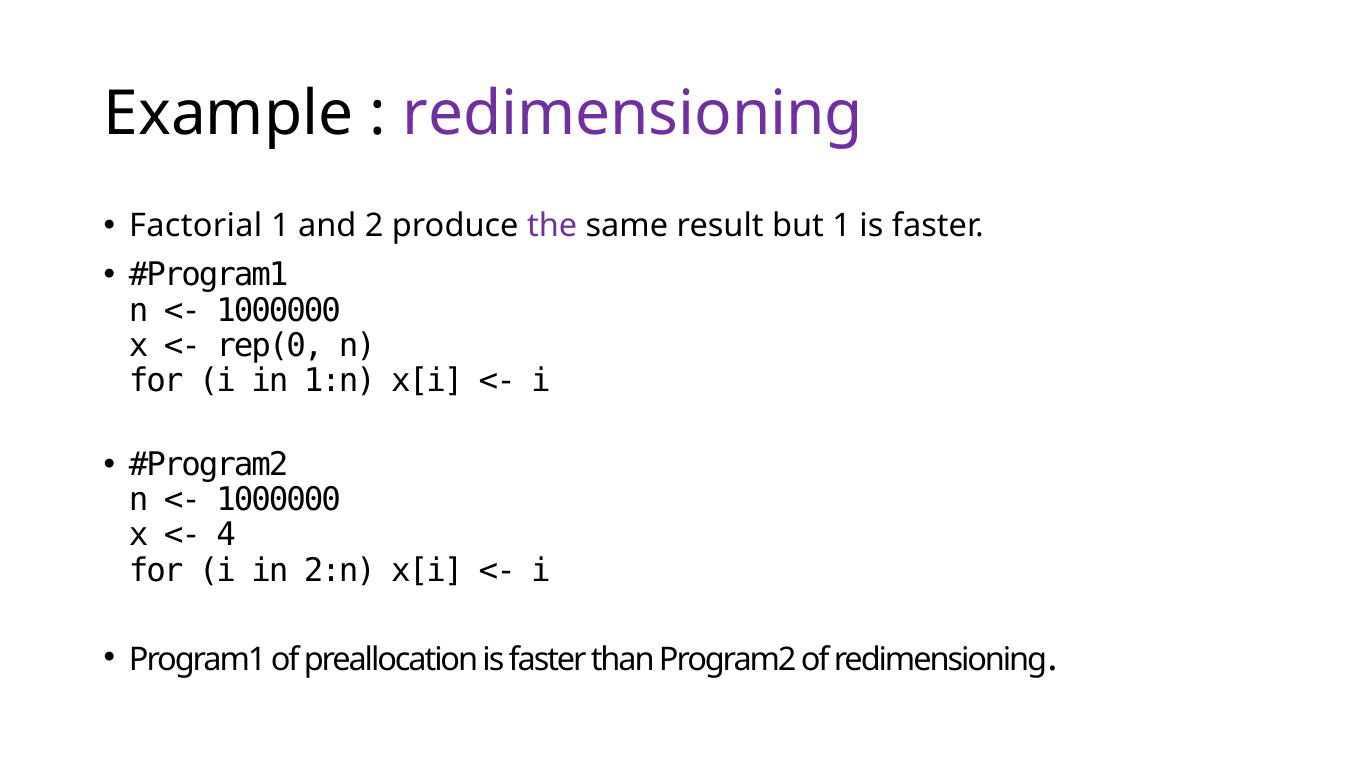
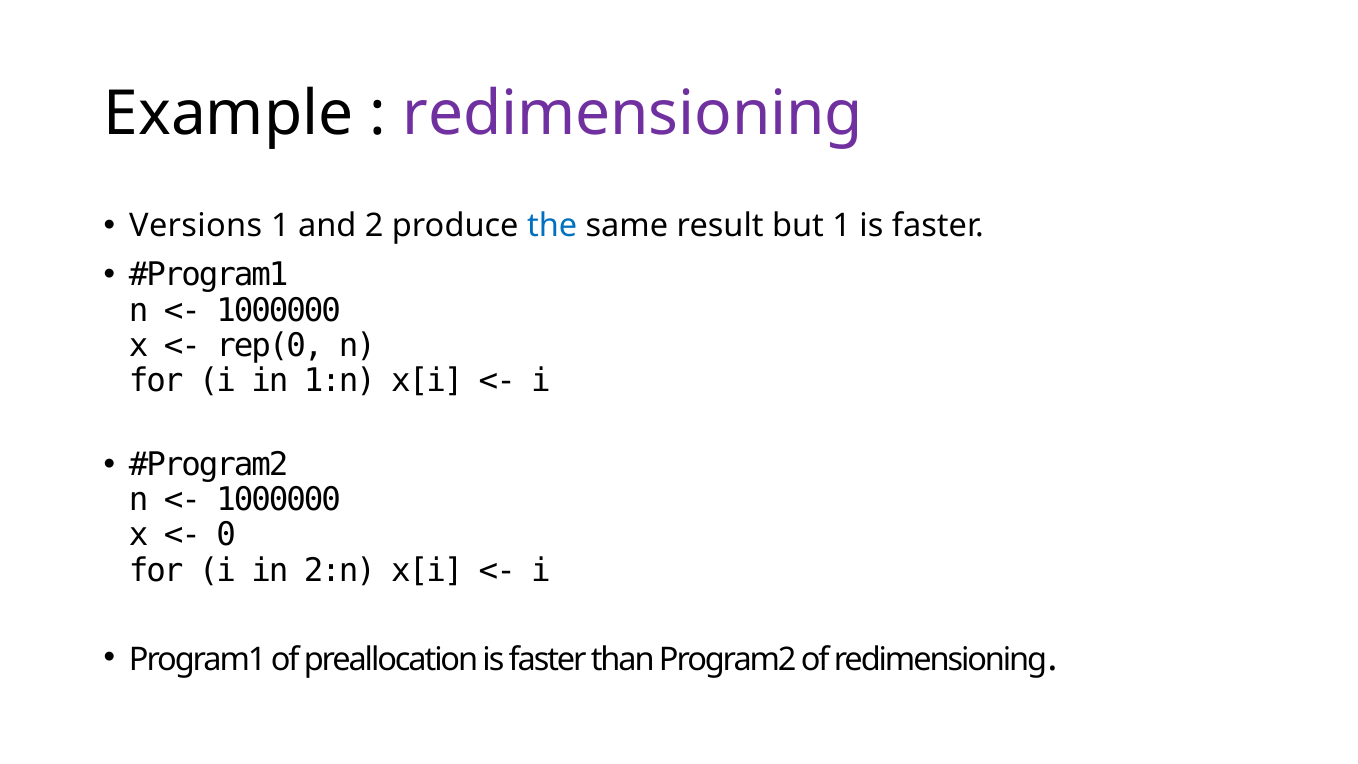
Factorial: Factorial -> Versions
the colour: purple -> blue
4: 4 -> 0
